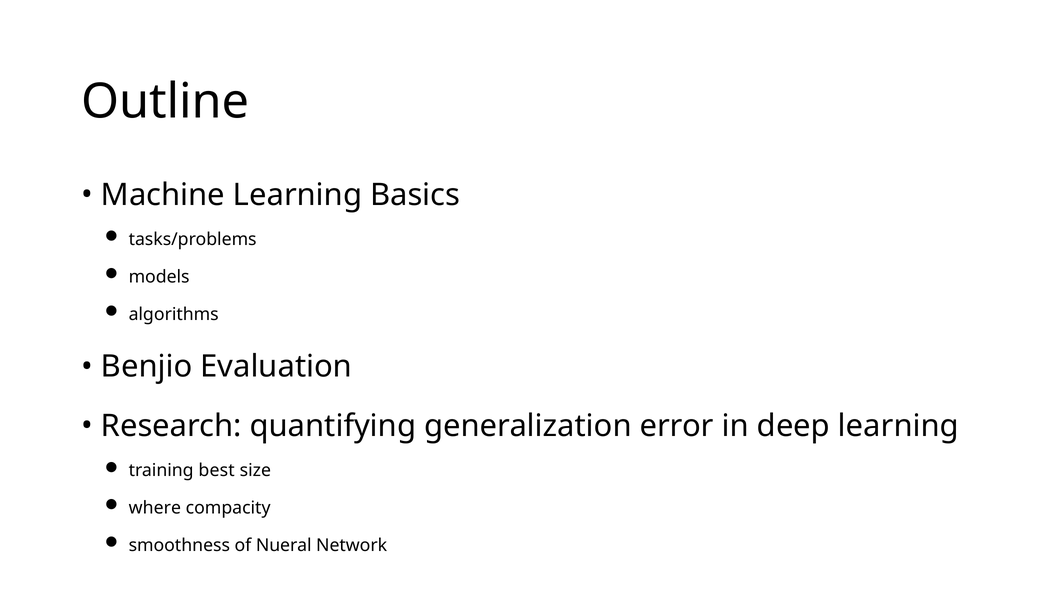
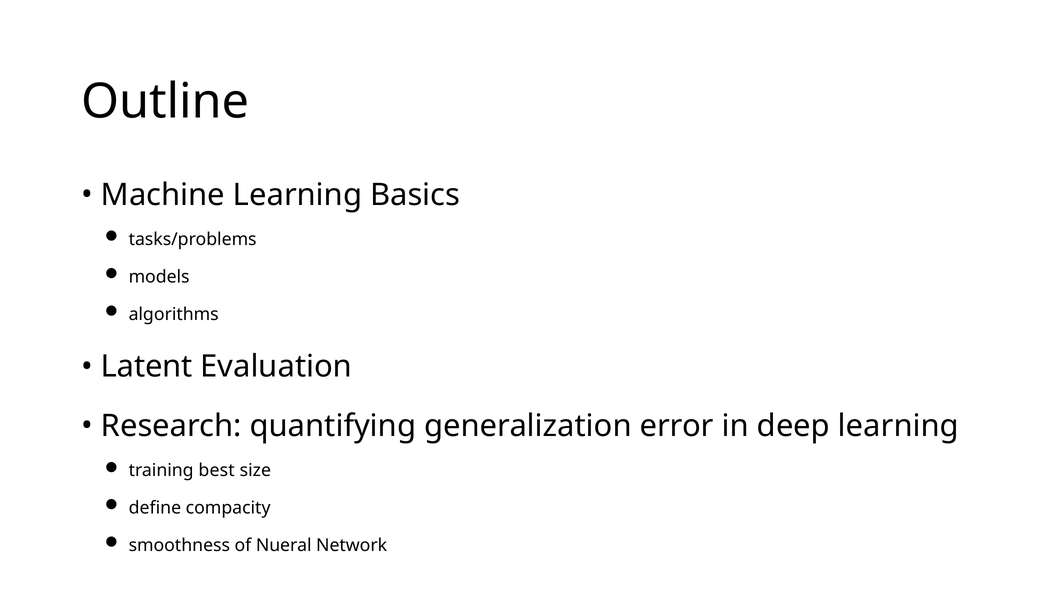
Benjio: Benjio -> Latent
where: where -> define
